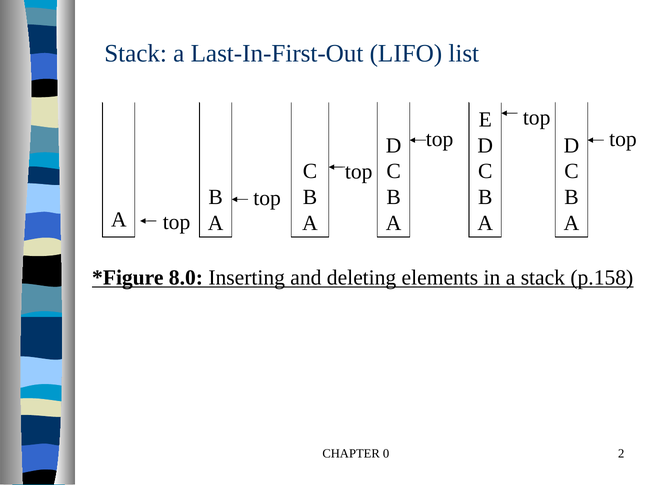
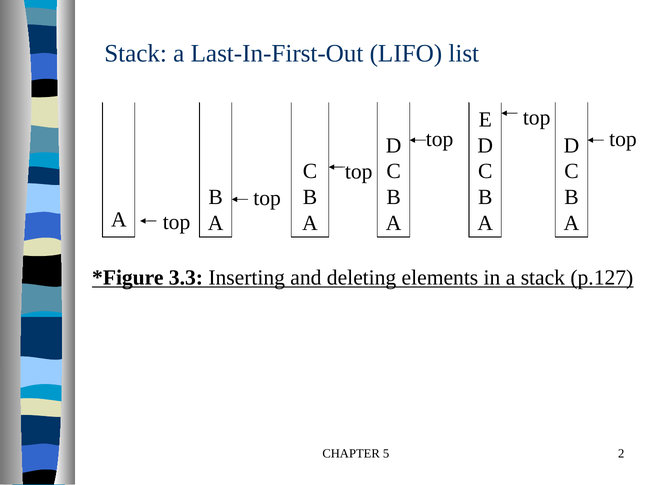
8.0: 8.0 -> 3.3
p.158: p.158 -> p.127
0: 0 -> 5
